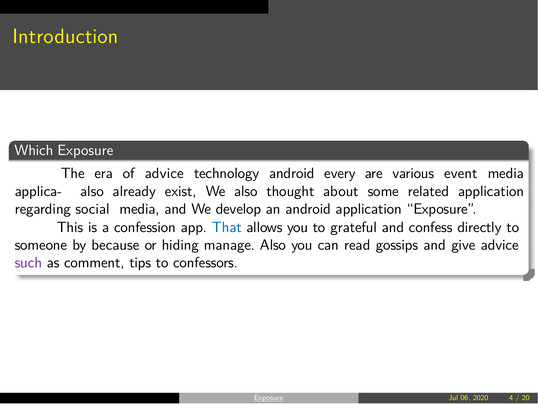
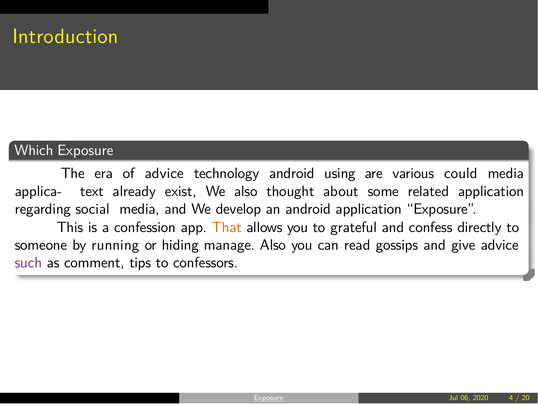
every: every -> using
event: event -> could
applica- also: also -> text
That colour: blue -> orange
because: because -> running
